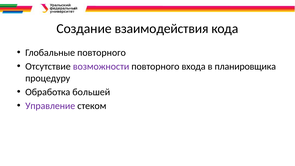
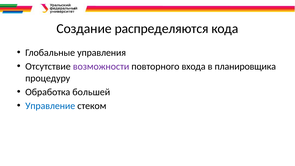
взаимодействия: взаимодействия -> распределяются
Глобальные повторного: повторного -> управления
Управление colour: purple -> blue
